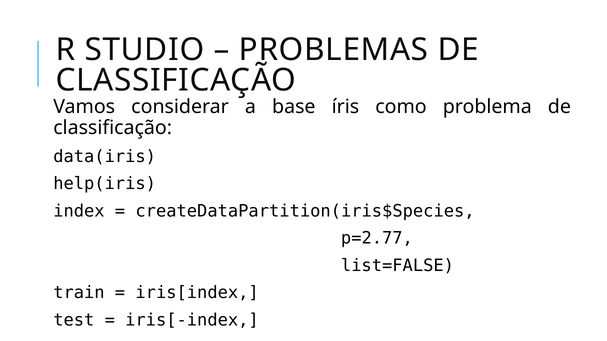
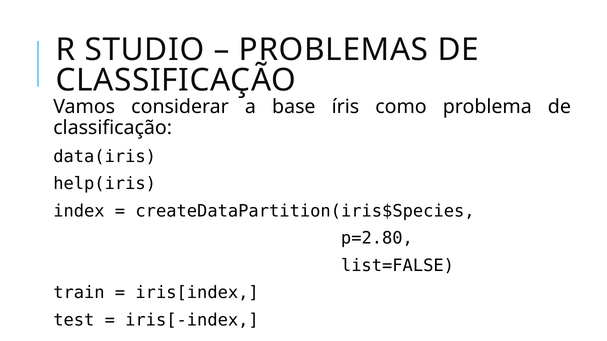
p=2.77: p=2.77 -> p=2.80
